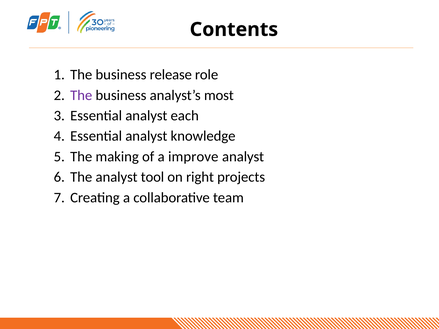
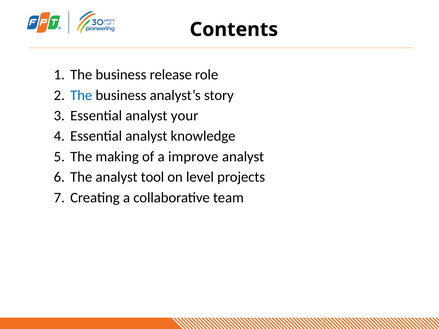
The at (81, 95) colour: purple -> blue
most: most -> story
each: each -> your
right: right -> level
